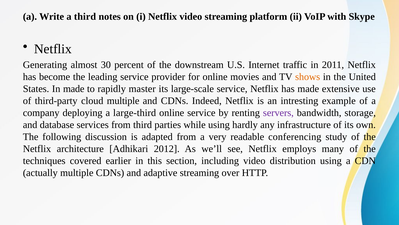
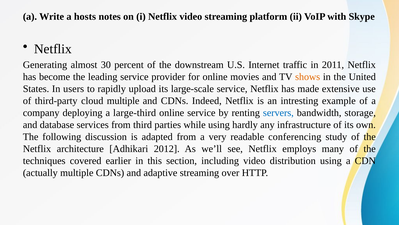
a third: third -> hosts
In made: made -> users
master: master -> upload
servers colour: purple -> blue
